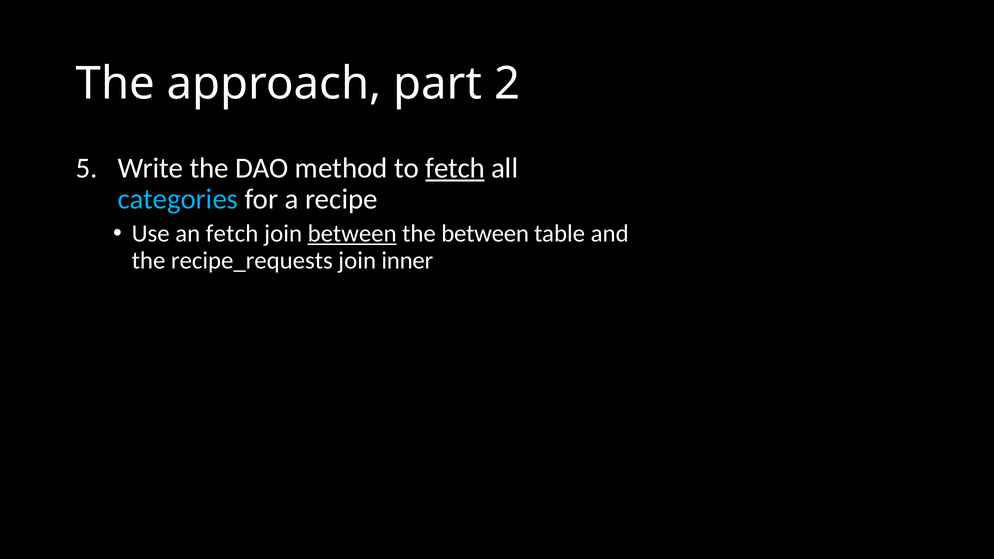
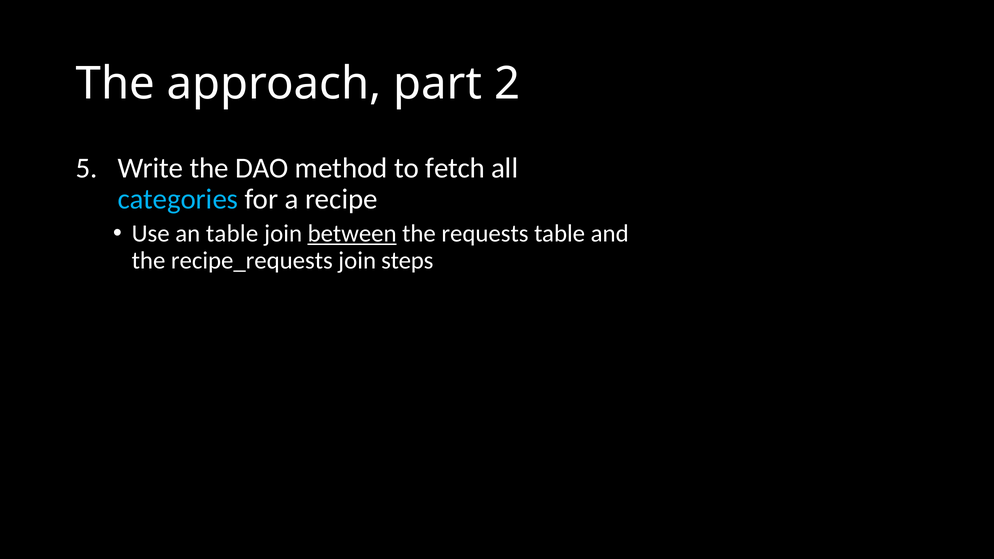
fetch at (455, 168) underline: present -> none
an fetch: fetch -> table
the between: between -> requests
inner: inner -> steps
